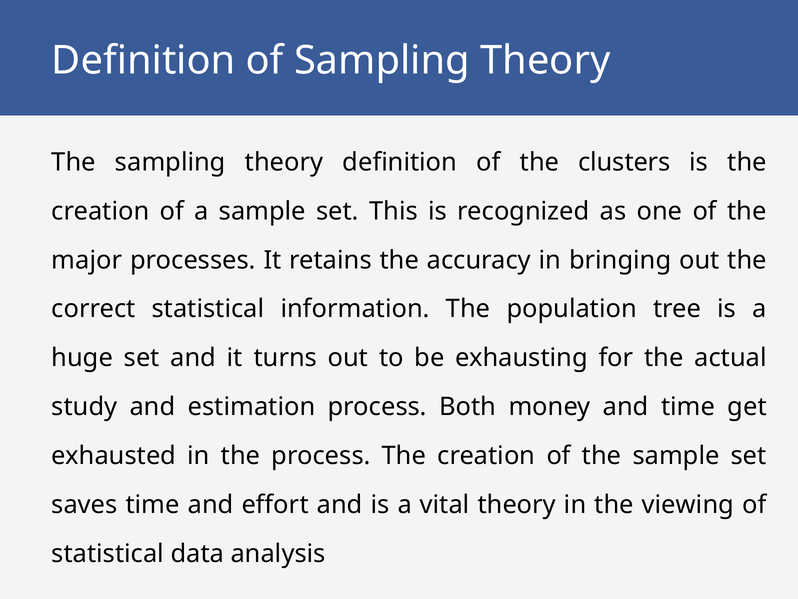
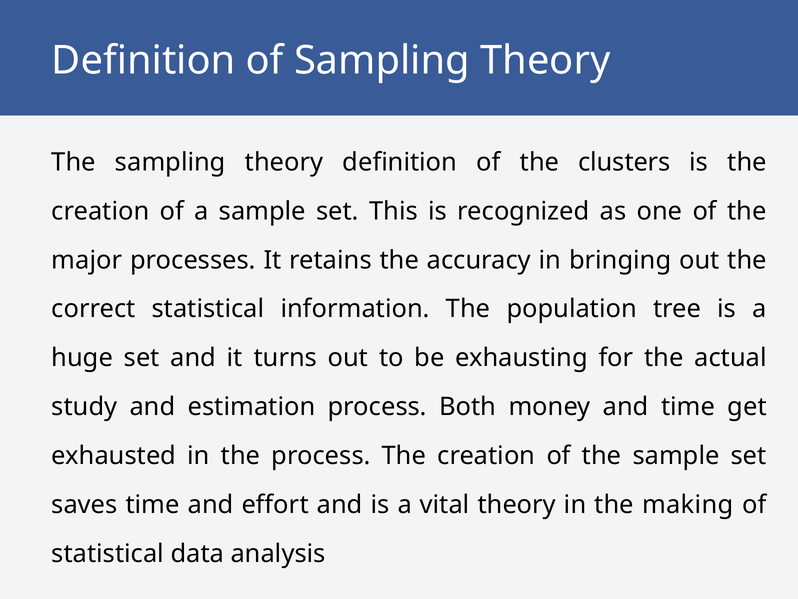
viewing: viewing -> making
